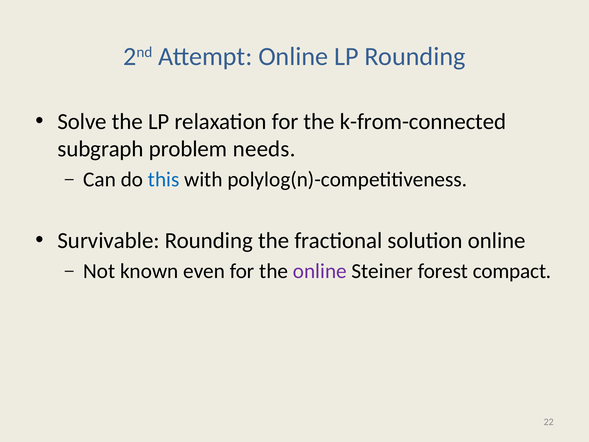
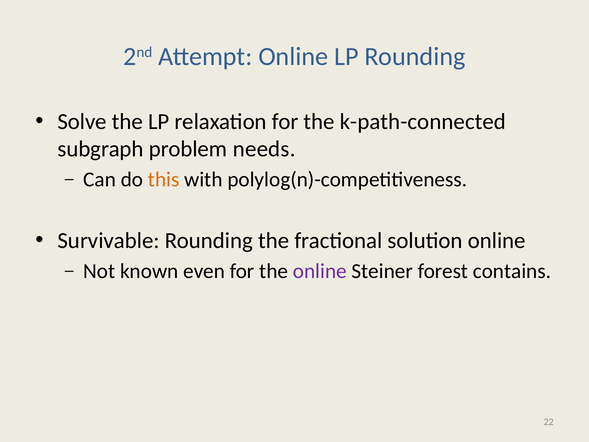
k-from-connected: k-from-connected -> k-path-connected
this colour: blue -> orange
compact: compact -> contains
